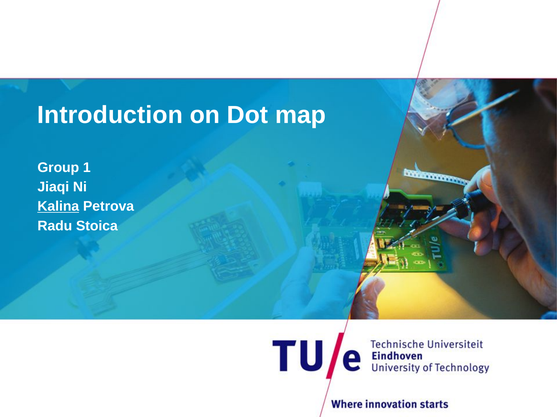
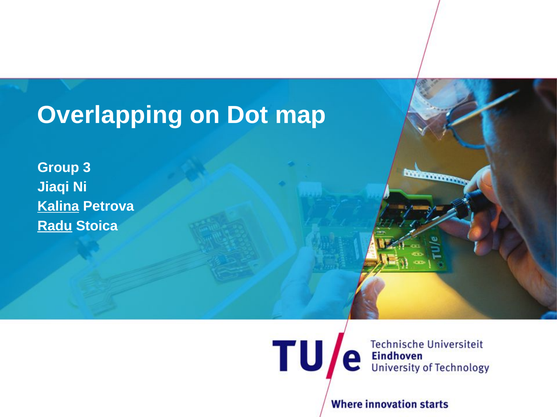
Introduction: Introduction -> Overlapping
1: 1 -> 3
Radu underline: none -> present
